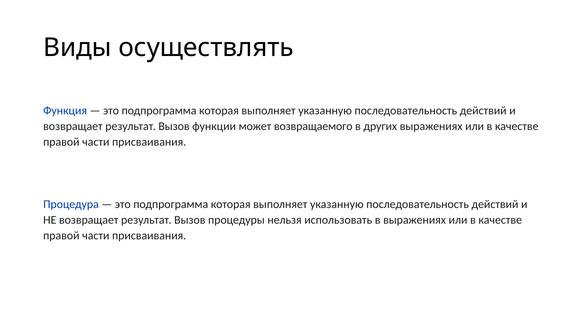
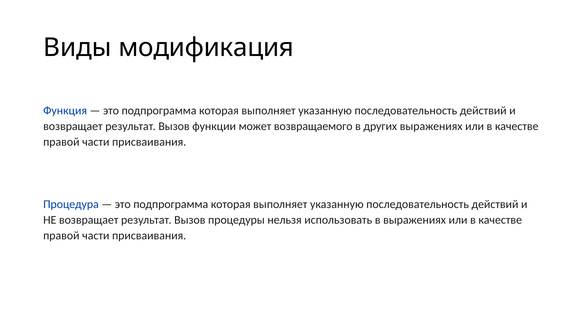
осуществлять: осуществлять -> модификация
